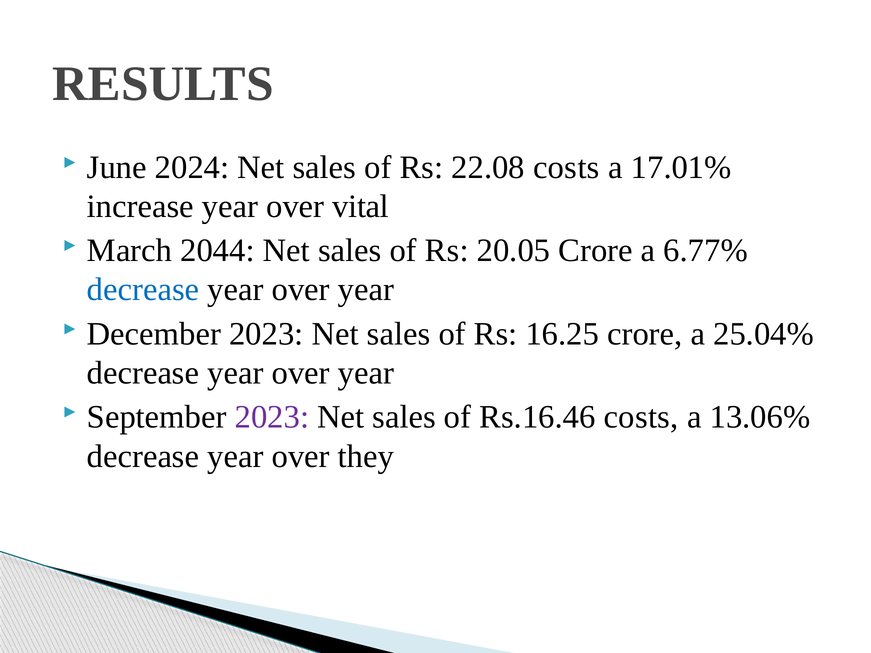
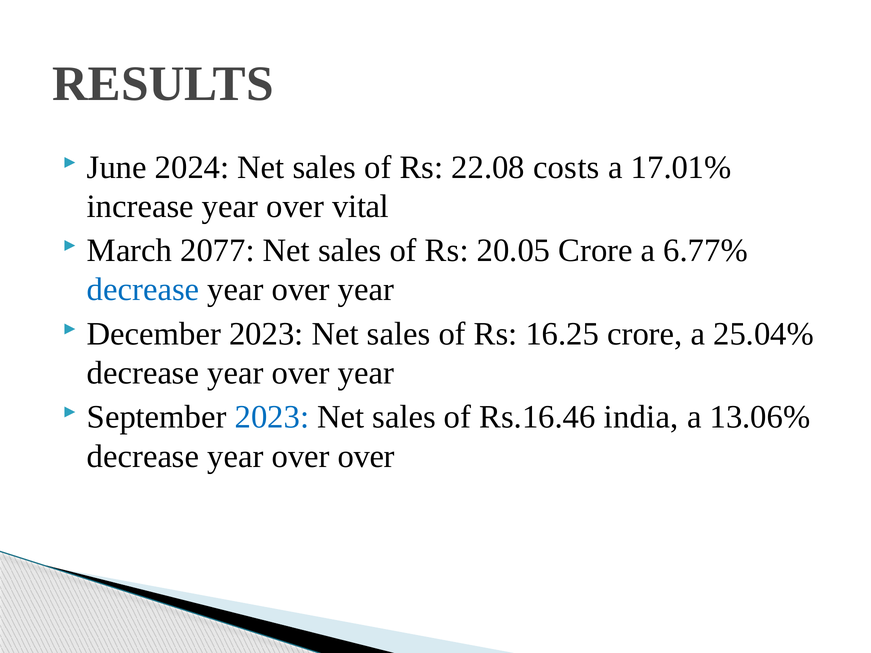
2044: 2044 -> 2077
2023 at (272, 417) colour: purple -> blue
Rs.16.46 costs: costs -> india
over they: they -> over
